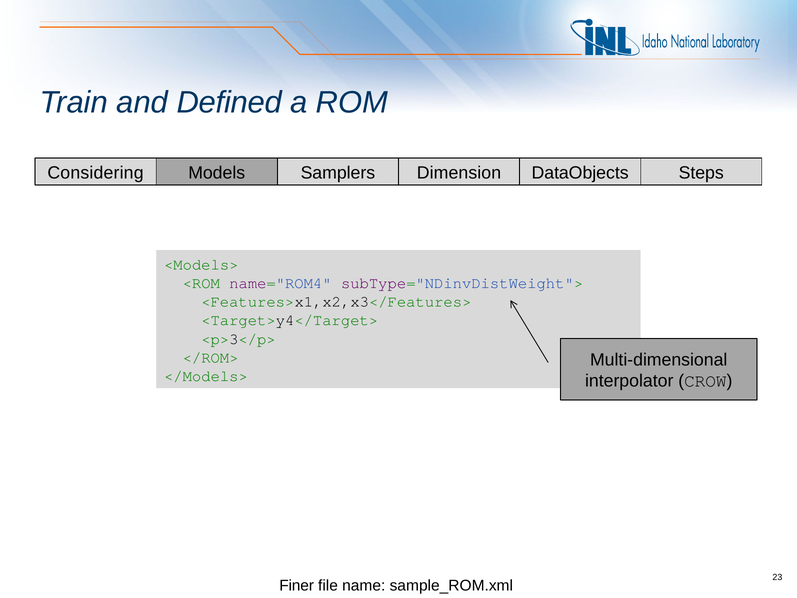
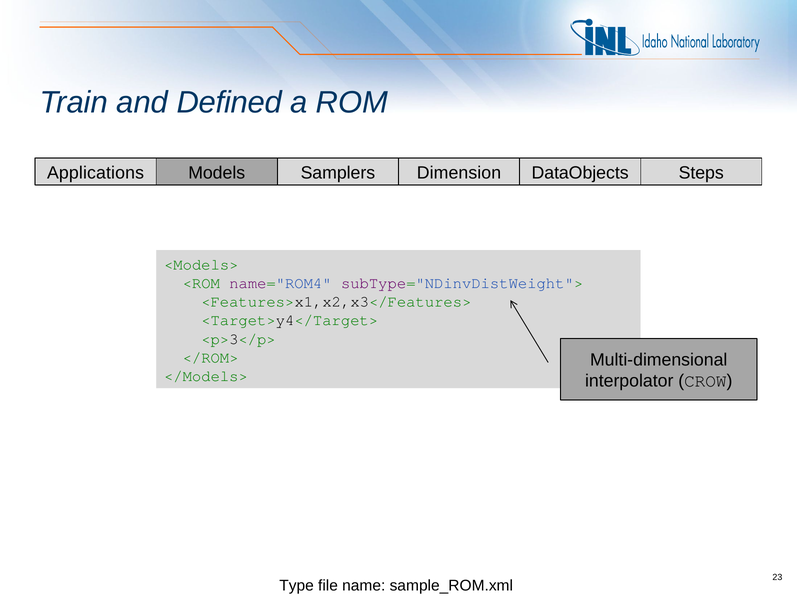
Considering: Considering -> Applications
Finer: Finer -> Type
